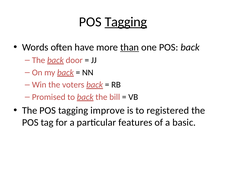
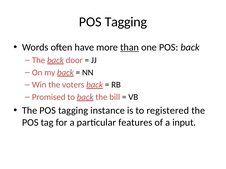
Tagging at (126, 22) underline: present -> none
improve: improve -> instance
basic: basic -> input
